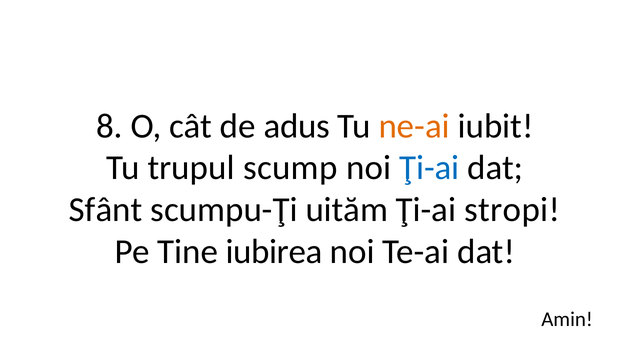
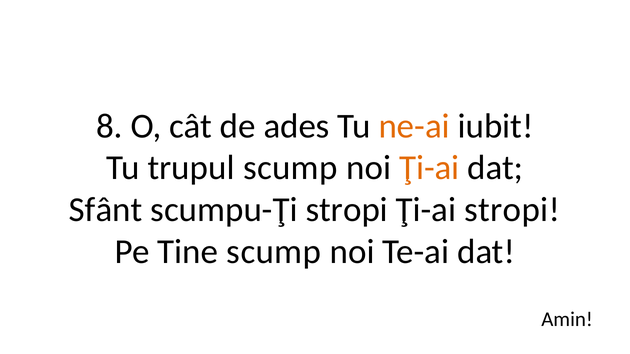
adus: adus -> ades
Ţi-ai at (429, 168) colour: blue -> orange
scumpu-Ţi uităm: uităm -> stropi
Tine iubirea: iubirea -> scump
